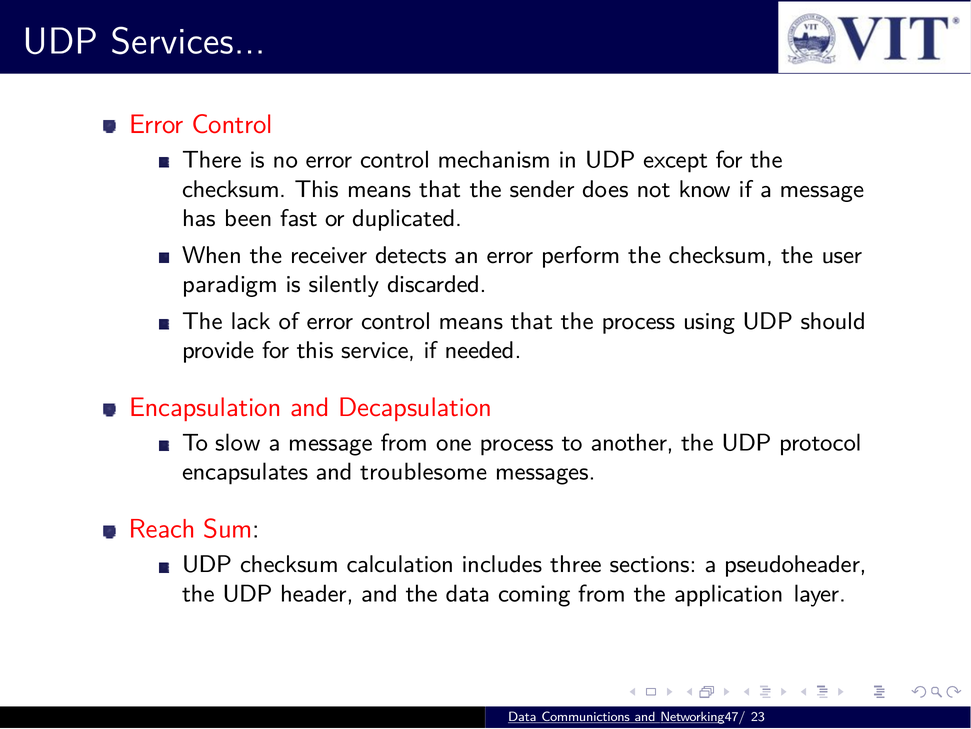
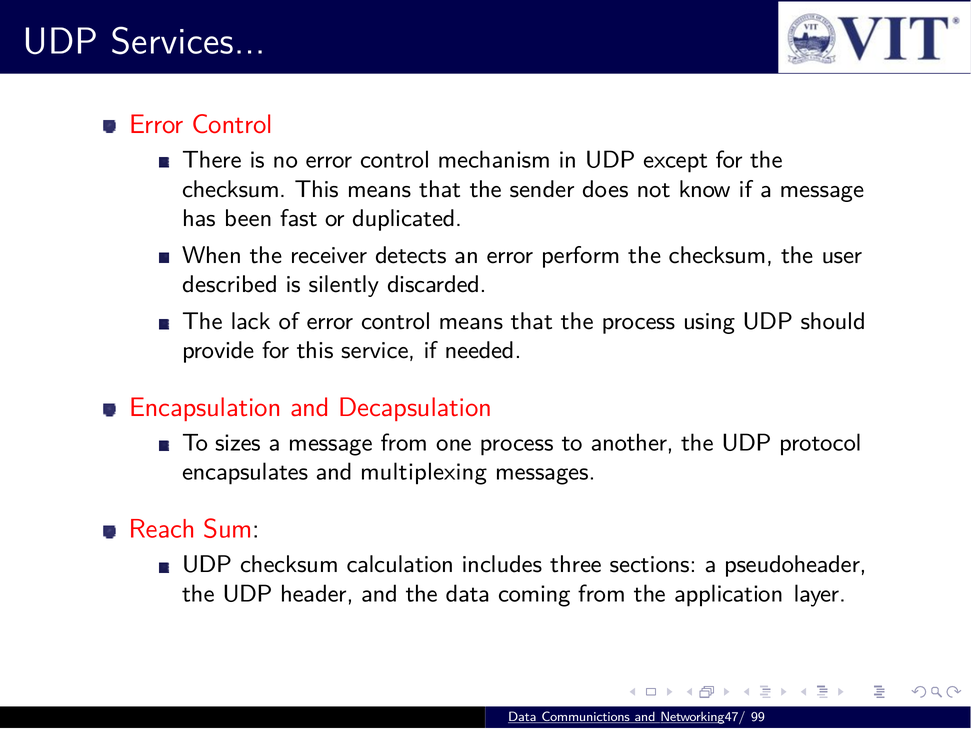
paradigm: paradigm -> described
slow: slow -> sizes
troublesome: troublesome -> multiplexing
23: 23 -> 99
